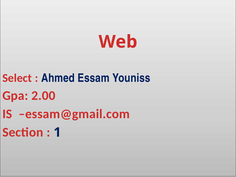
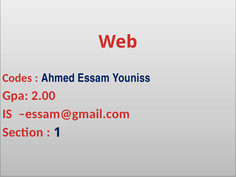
Select: Select -> Codes
